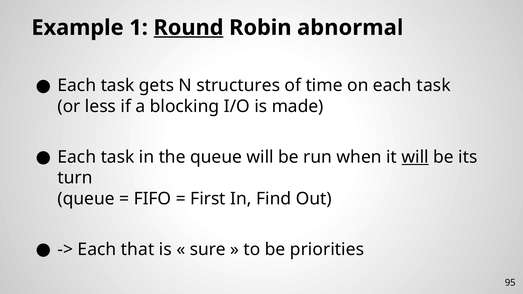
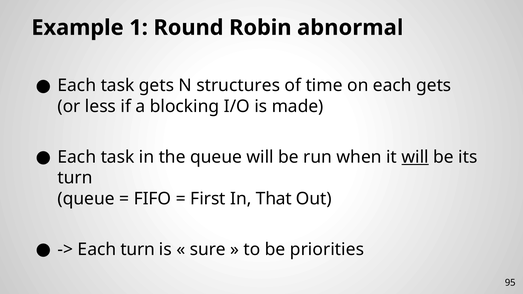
Round underline: present -> none
on each task: task -> gets
Find: Find -> That
Each that: that -> turn
